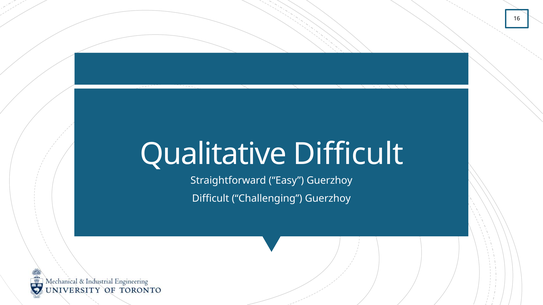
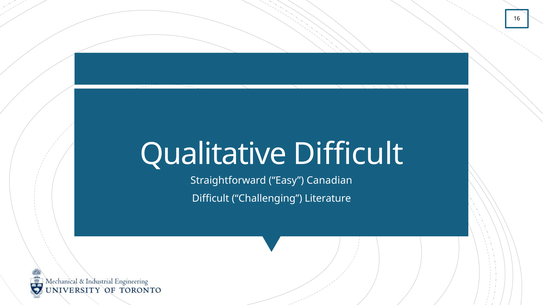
Easy Guerzhoy: Guerzhoy -> Canadian
Challenging Guerzhoy: Guerzhoy -> Literature
